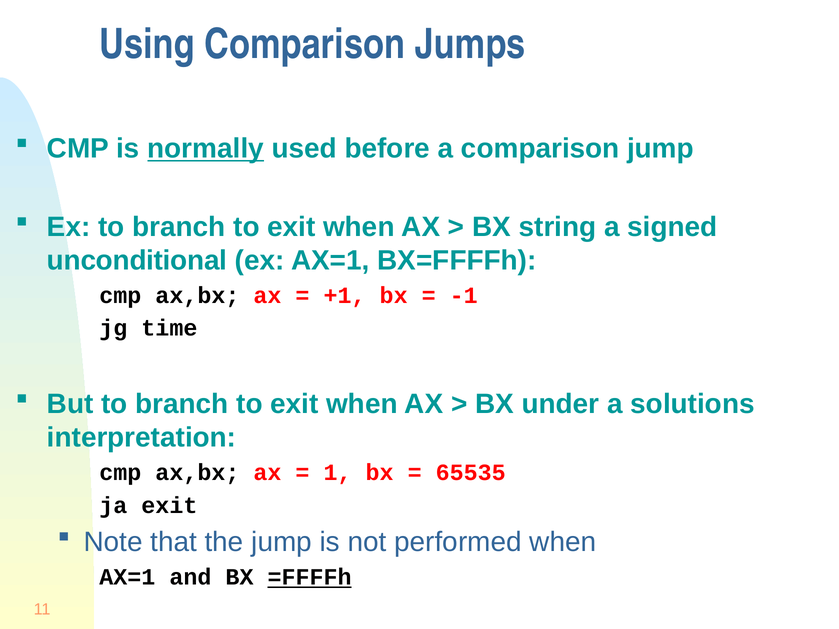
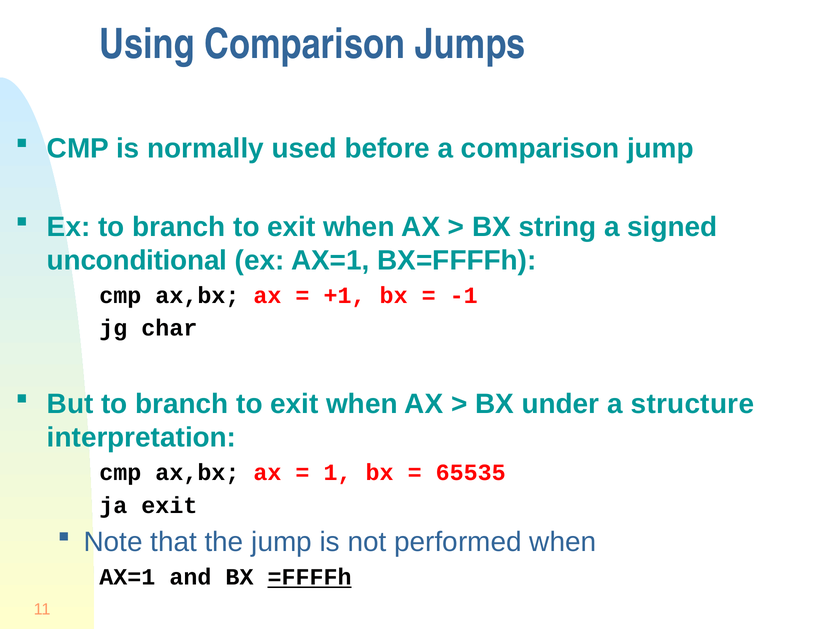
normally underline: present -> none
time: time -> char
solutions: solutions -> structure
